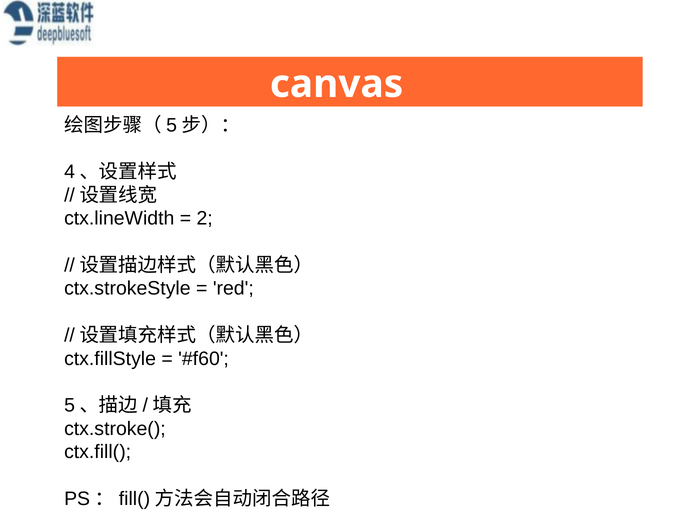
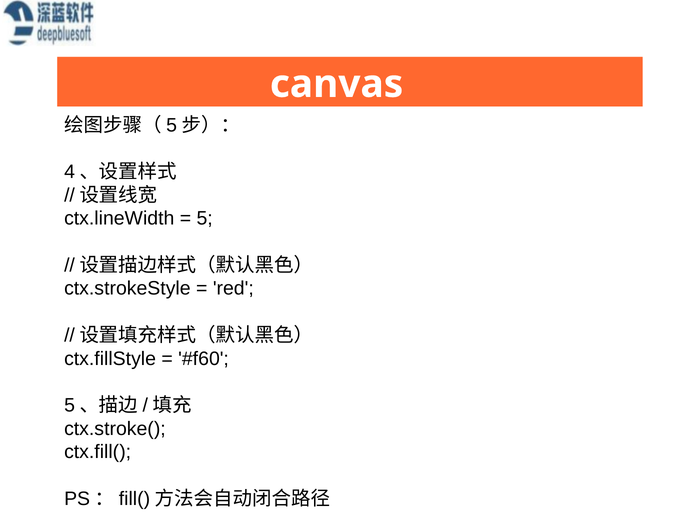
2: 2 -> 5
